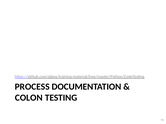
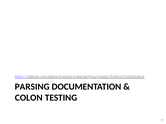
PROCESS: PROCESS -> PARSING
